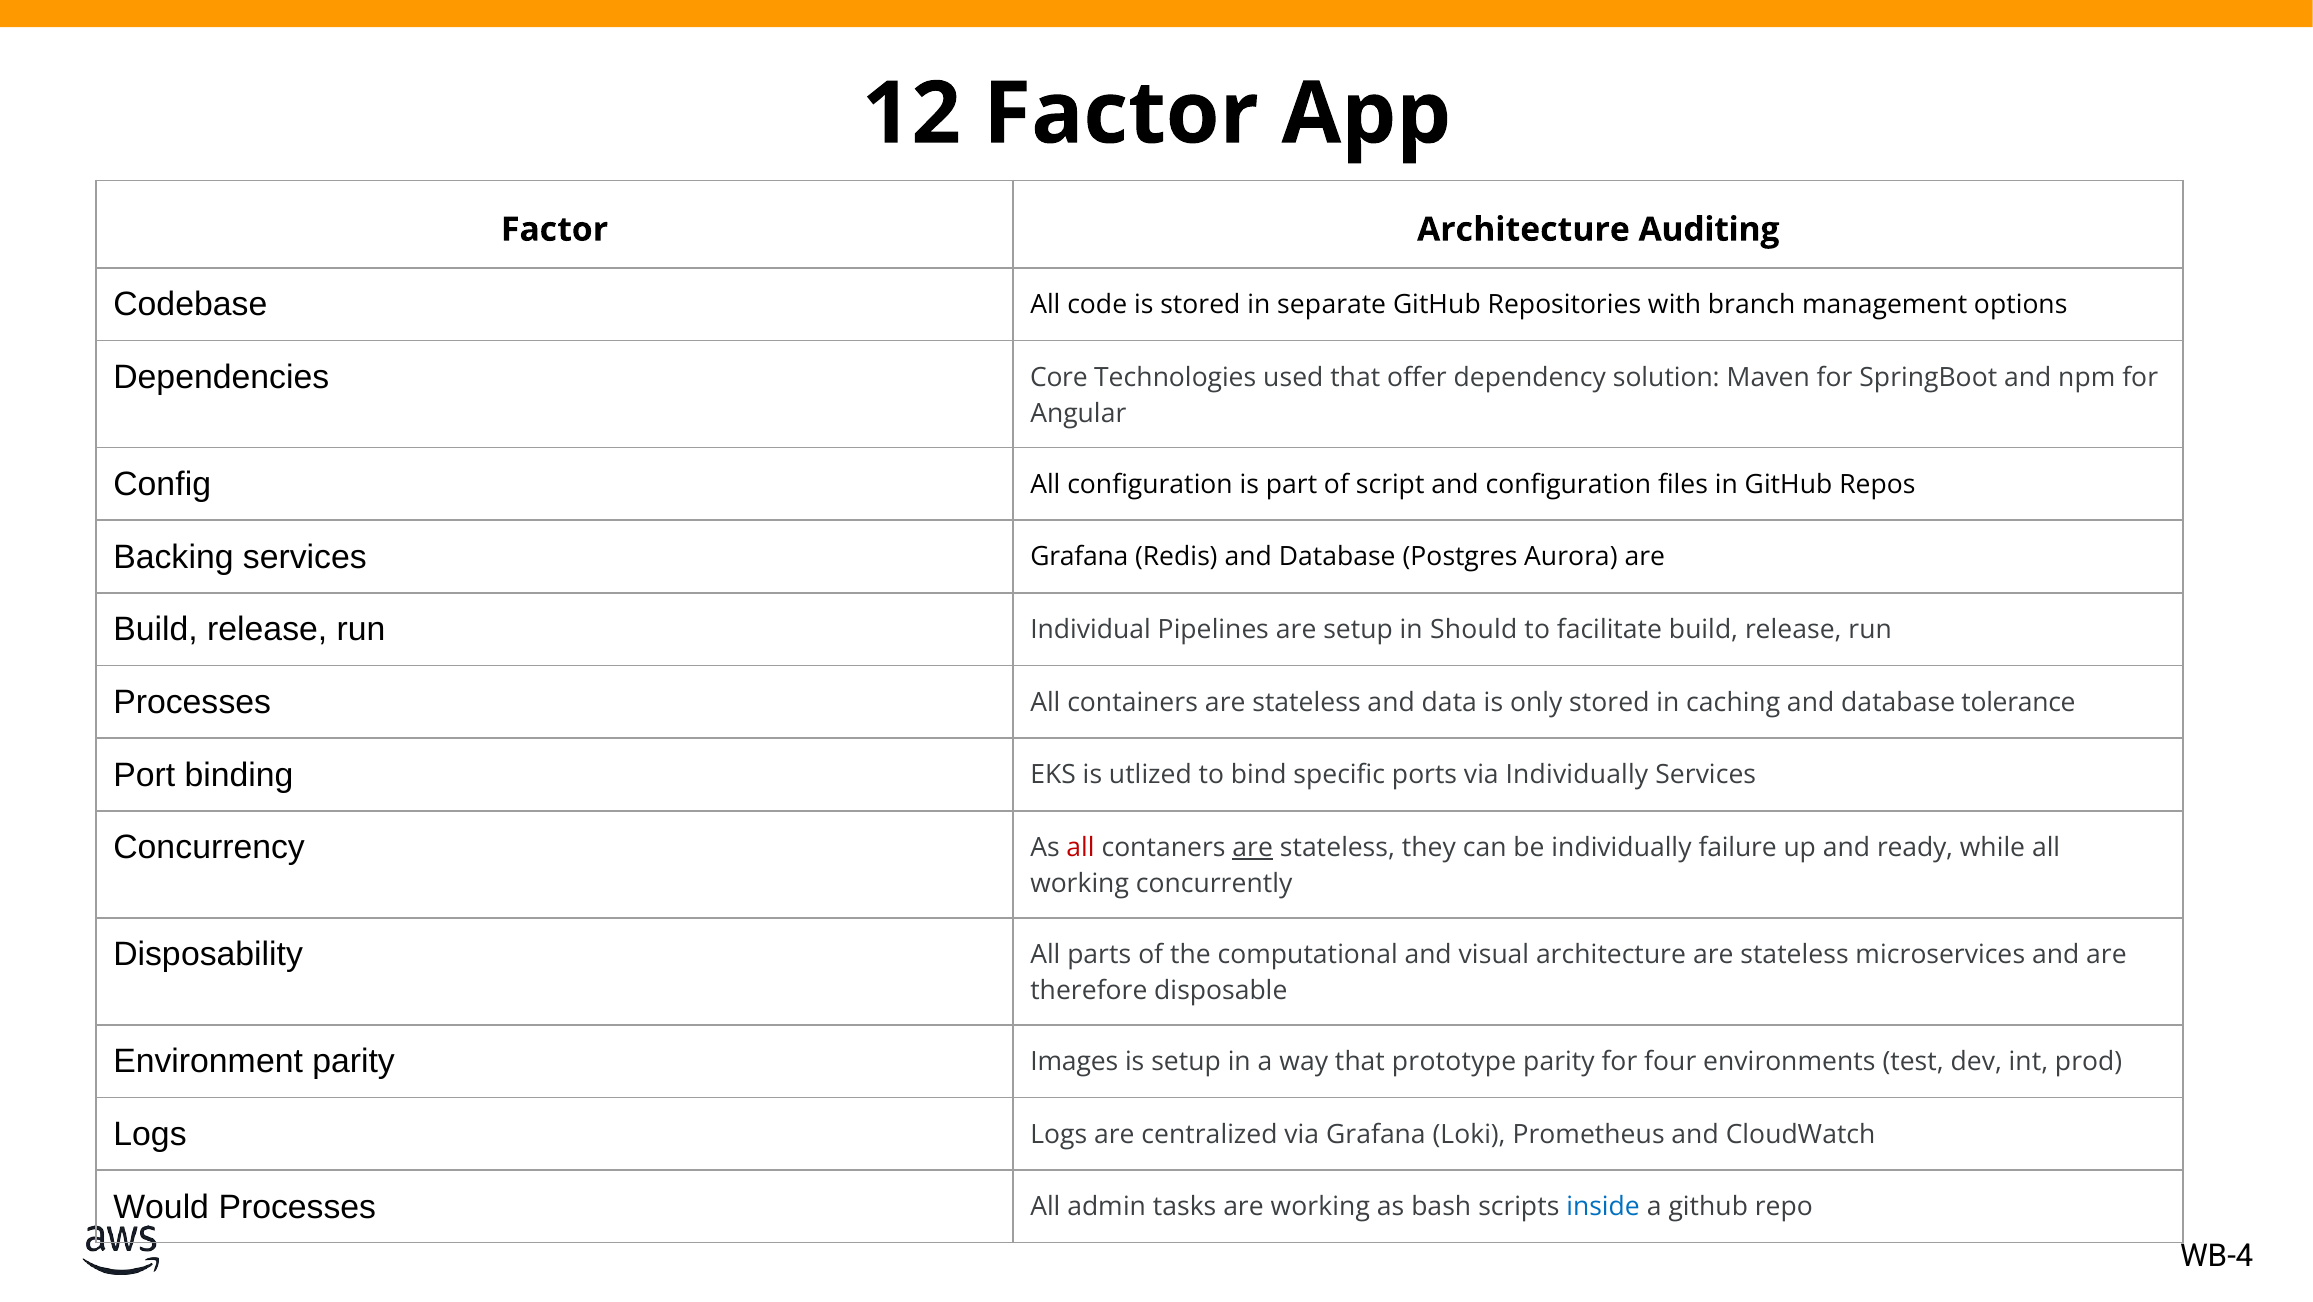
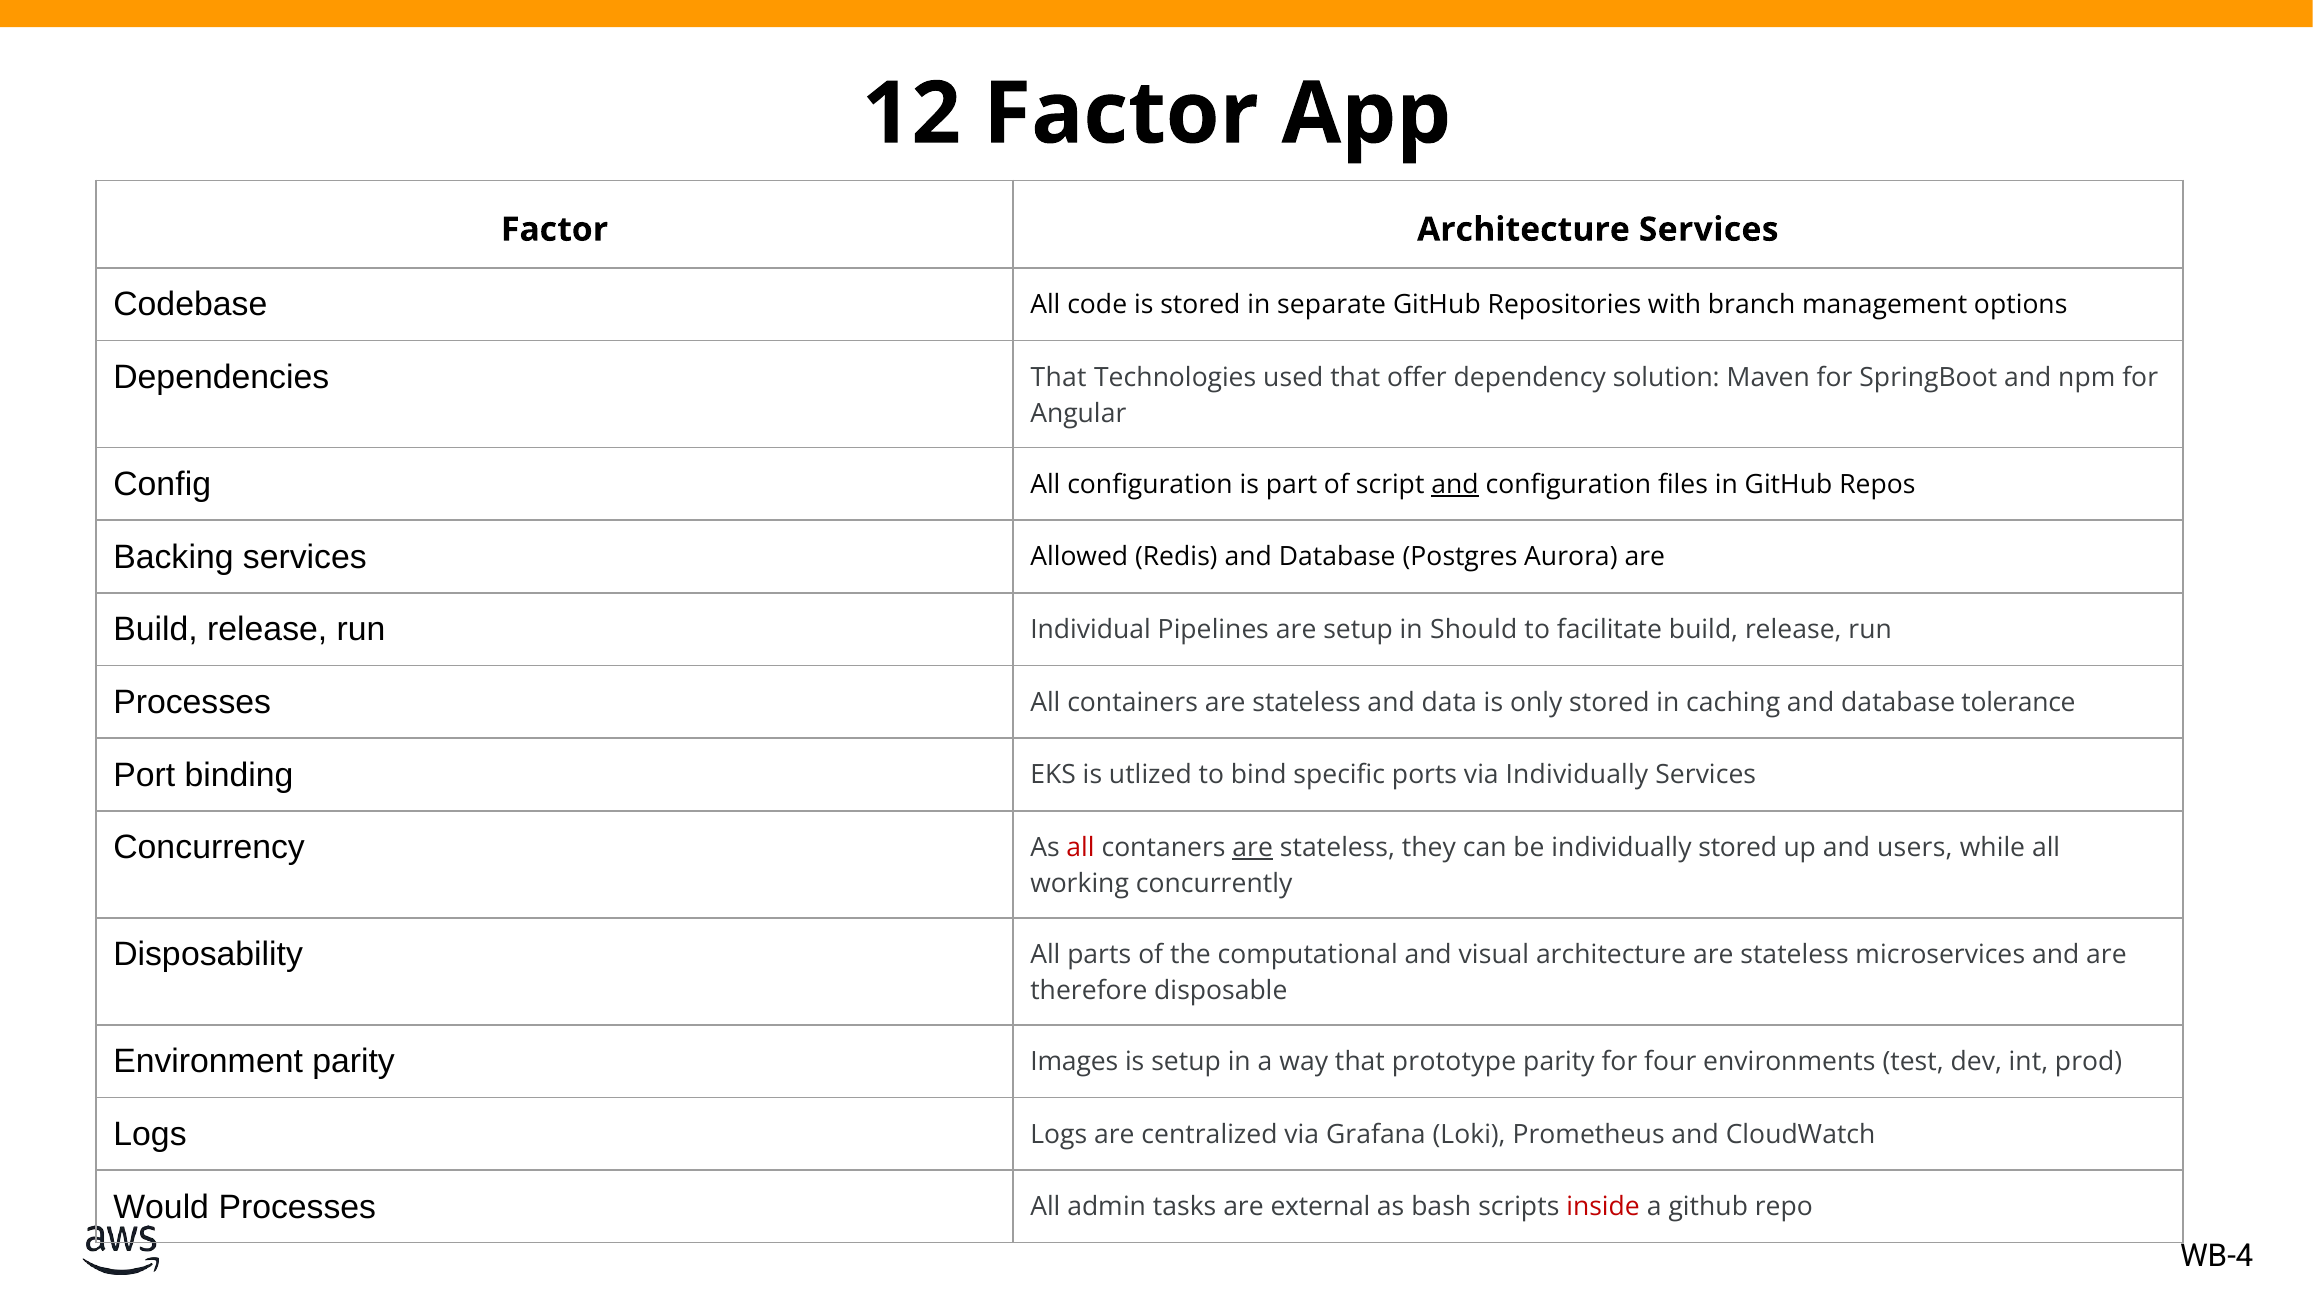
Architecture Auditing: Auditing -> Services
Dependencies Core: Core -> That
and at (1455, 484) underline: none -> present
services Grafana: Grafana -> Allowed
individually failure: failure -> stored
ready: ready -> users
are working: working -> external
inside colour: blue -> red
